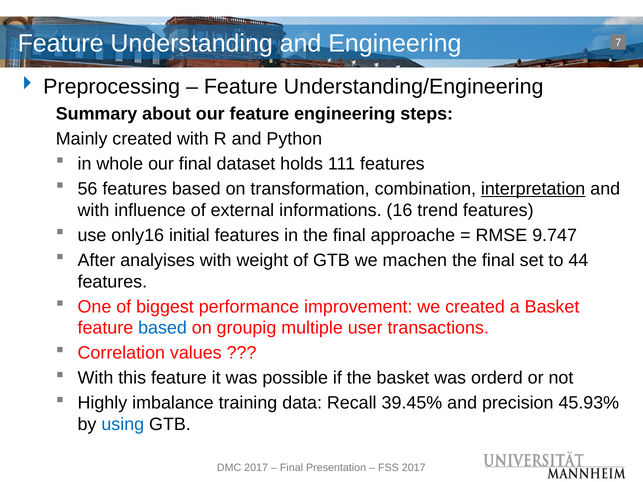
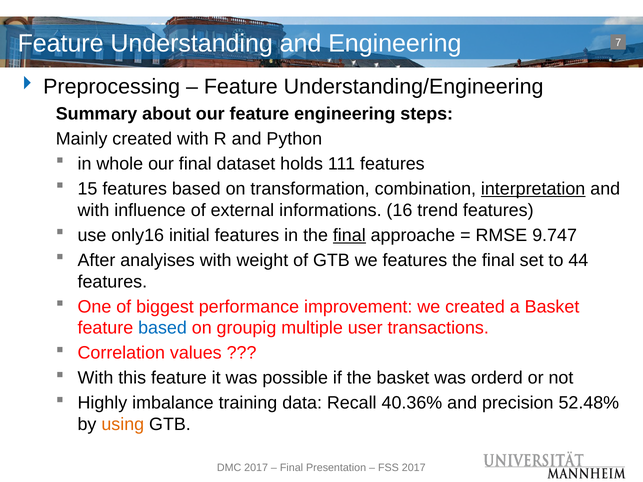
56: 56 -> 15
final at (349, 235) underline: none -> present
we machen: machen -> features
39.45%: 39.45% -> 40.36%
45.93%: 45.93% -> 52.48%
using colour: blue -> orange
